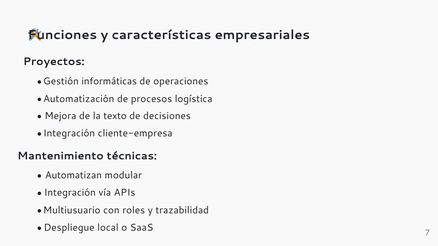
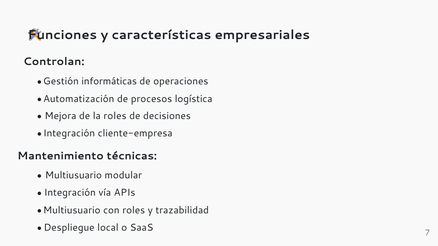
Proyectos: Proyectos -> Controlan
la texto: texto -> roles
Automatizan at (73, 176): Automatizan -> Multiusuario
